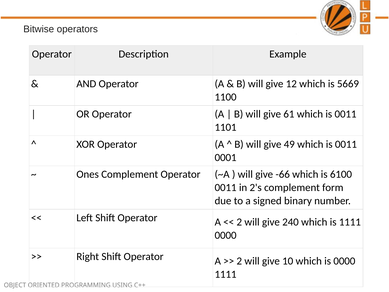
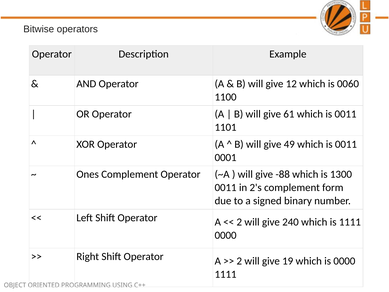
5669: 5669 -> 0060
-66: -66 -> -88
6100: 6100 -> 1300
10: 10 -> 19
